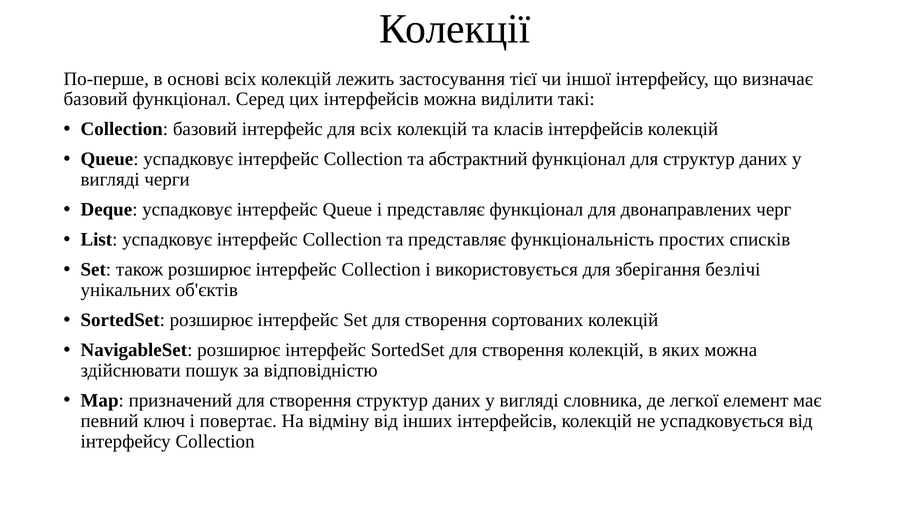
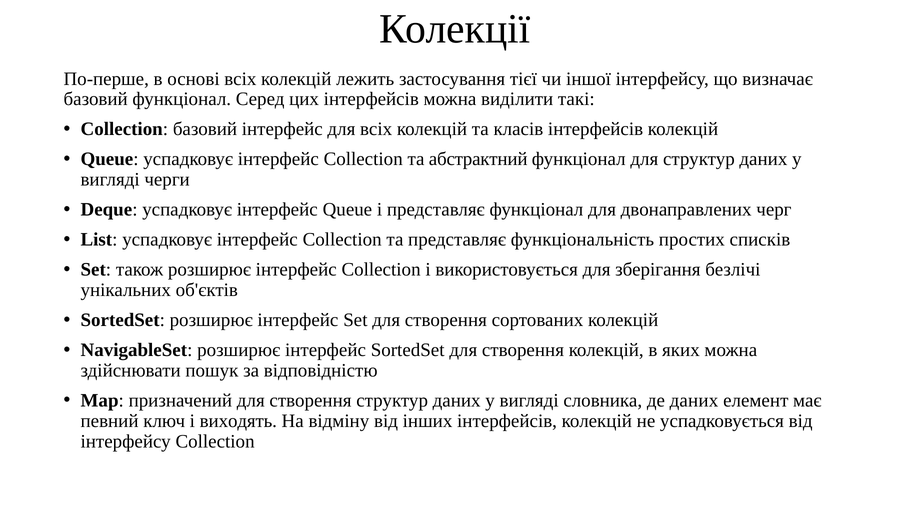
де легкої: легкої -> даних
повертає: повертає -> виходять
